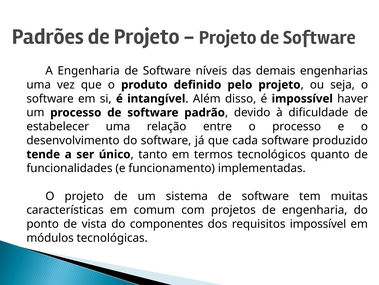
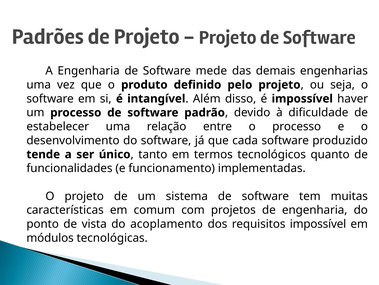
níveis: níveis -> mede
componentes: componentes -> acoplamento
